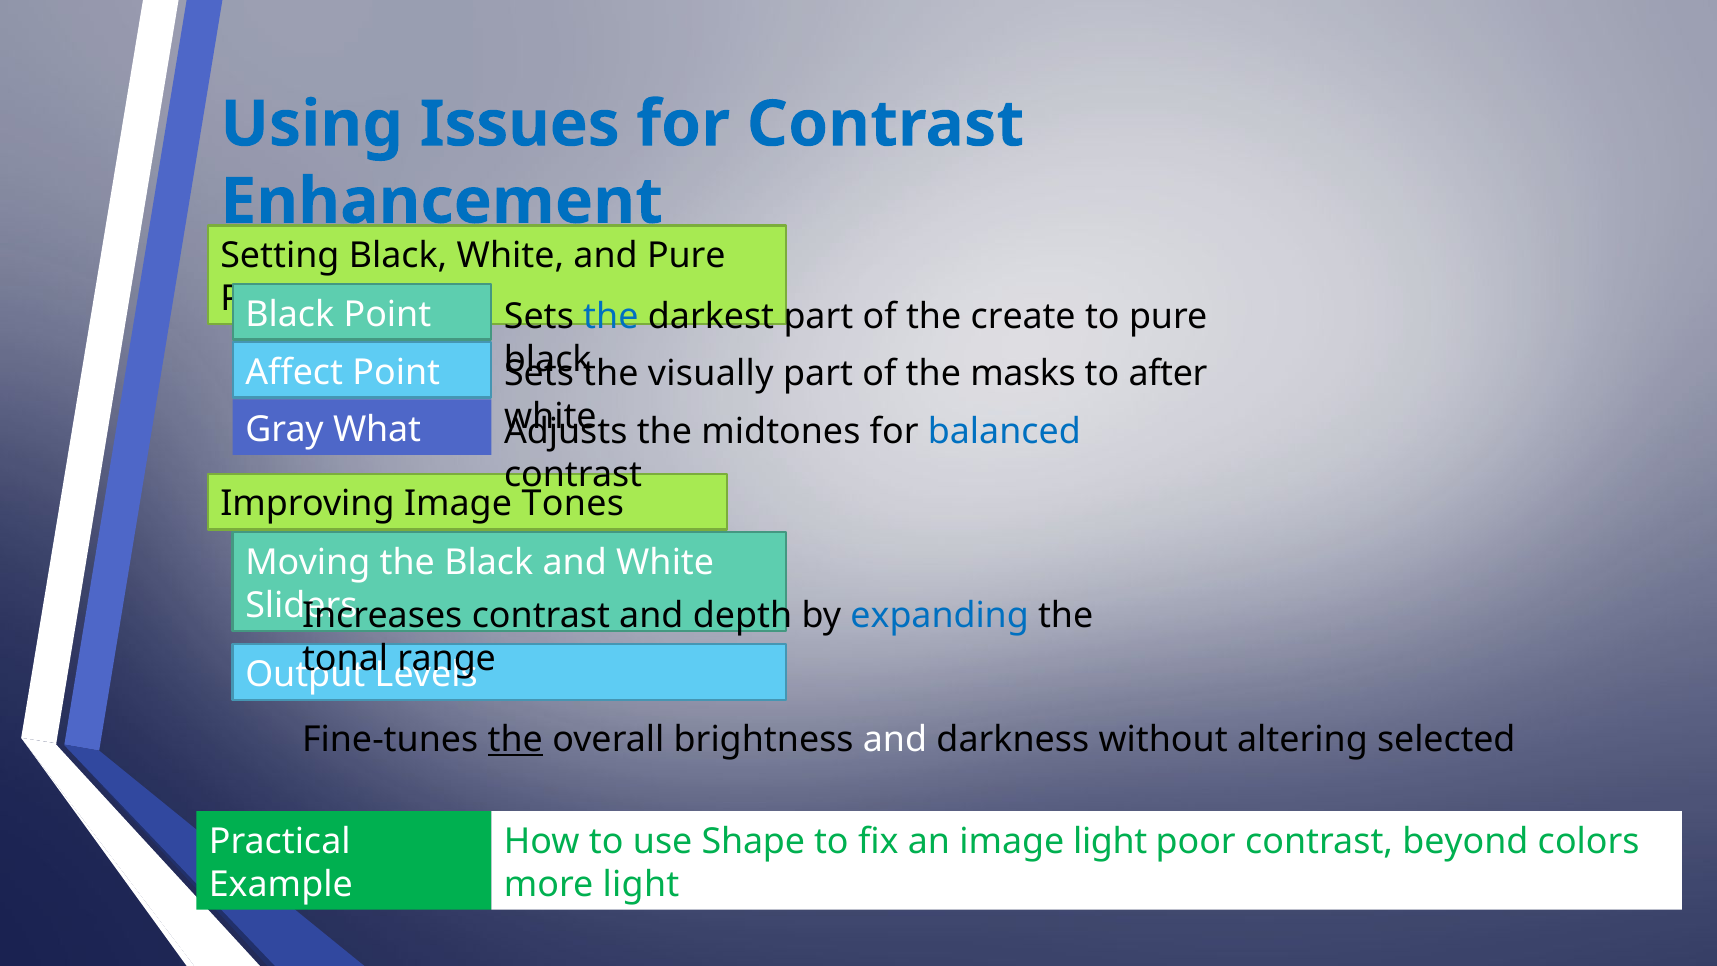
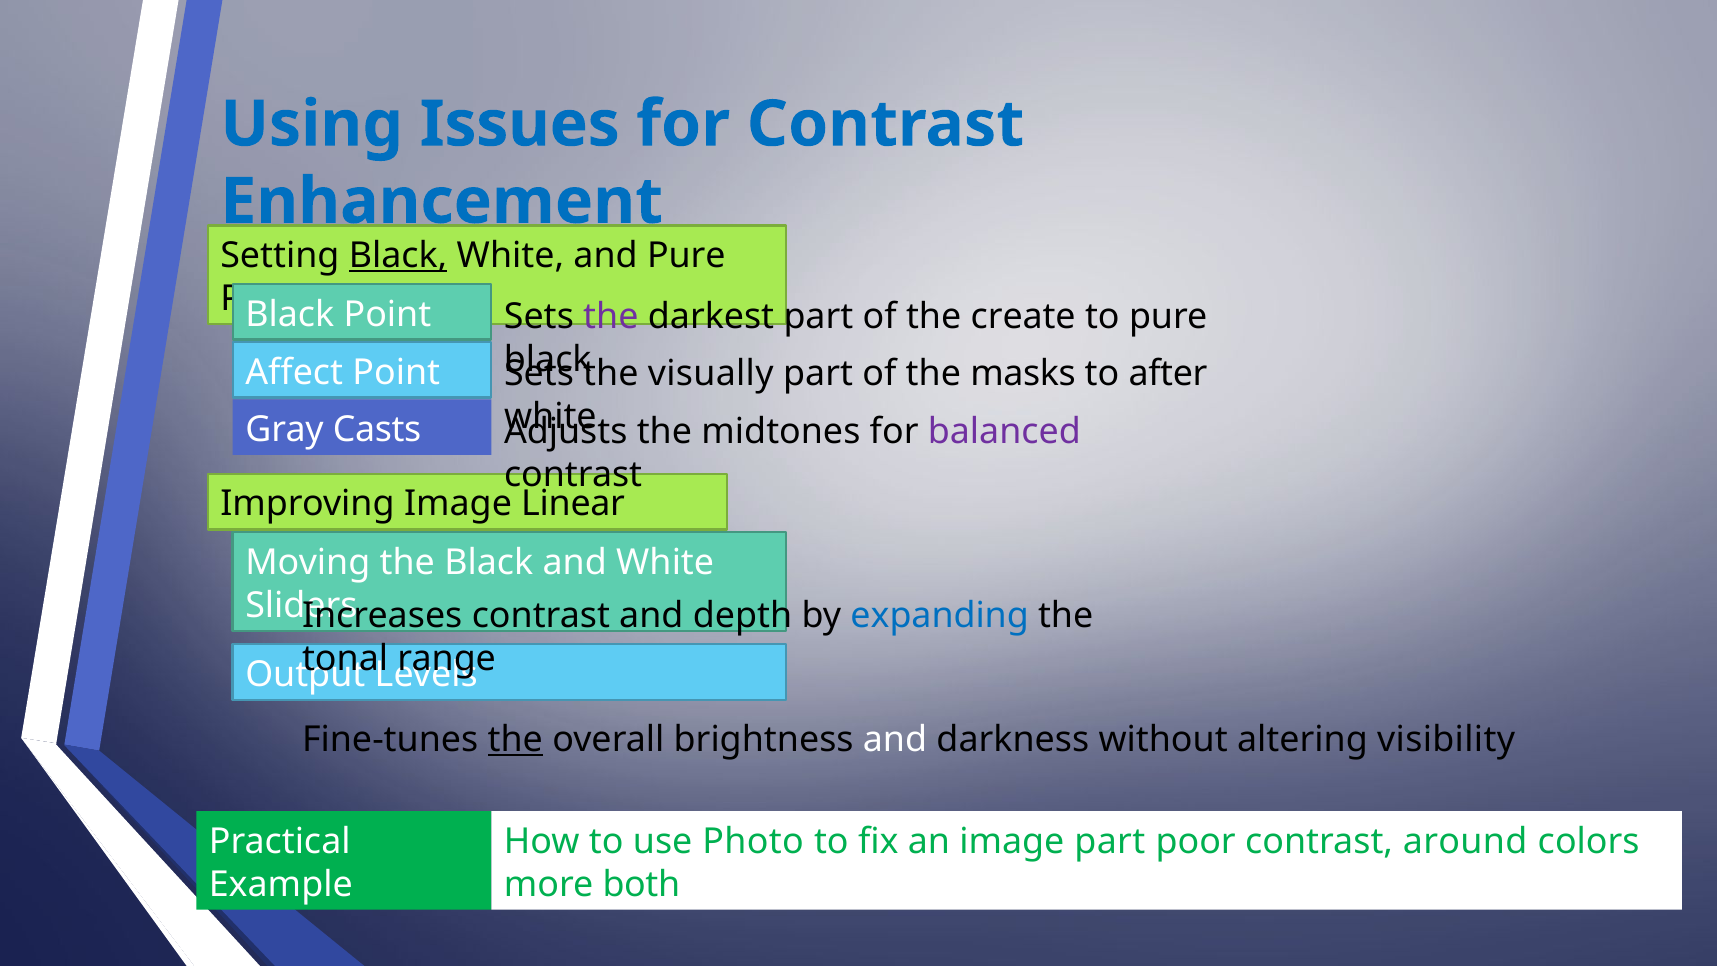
Black at (398, 256) underline: none -> present
the at (611, 317) colour: blue -> purple
What: What -> Casts
balanced colour: blue -> purple
Tones: Tones -> Linear
selected: selected -> visibility
Shape: Shape -> Photo
image light: light -> part
beyond: beyond -> around
more light: light -> both
